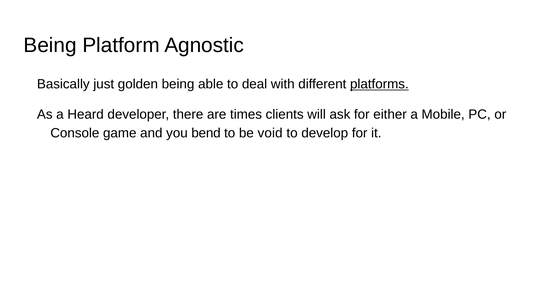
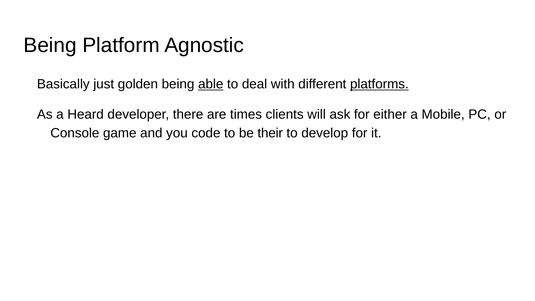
able underline: none -> present
bend: bend -> code
void: void -> their
